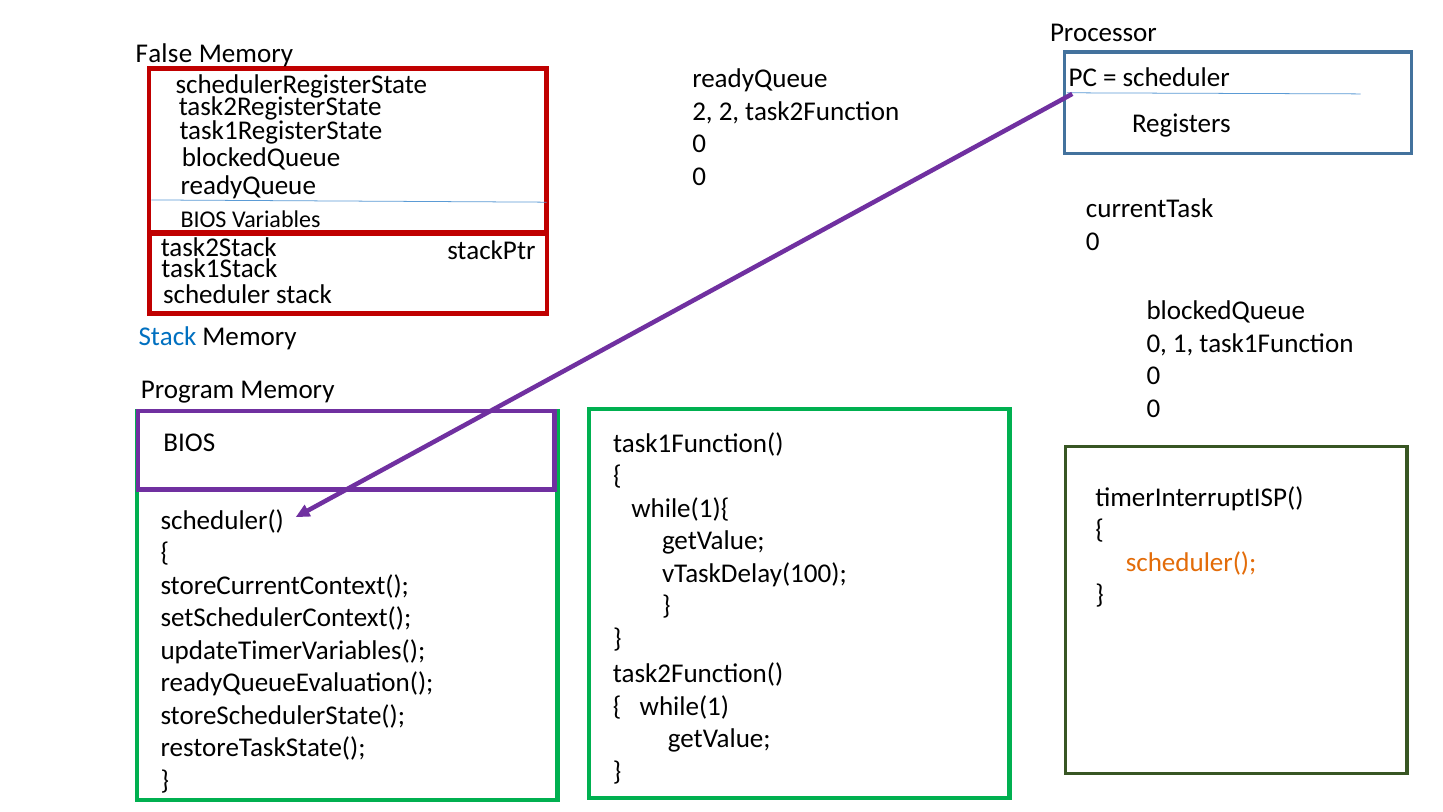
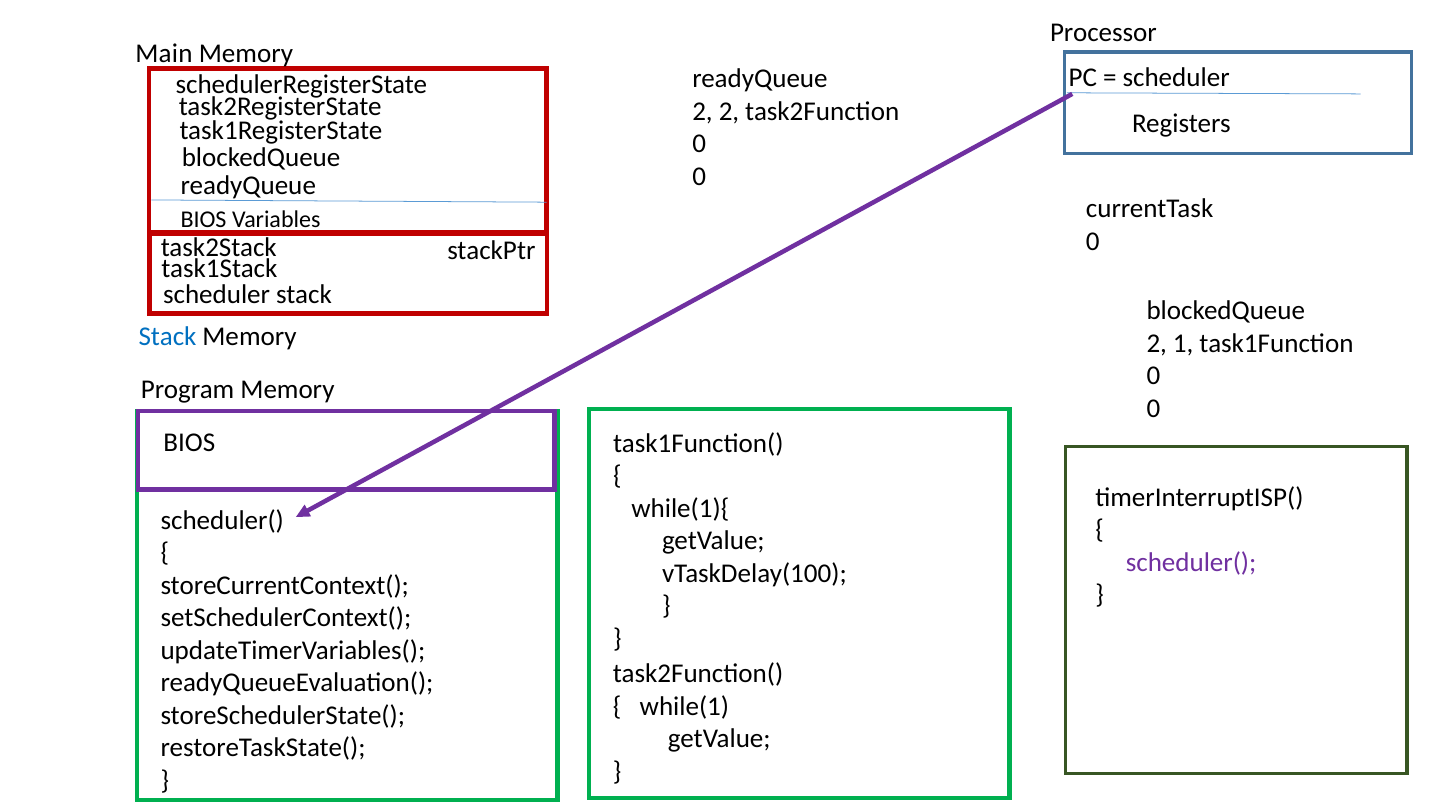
False: False -> Main
0 at (1157, 343): 0 -> 2
scheduler( at (1191, 562) colour: orange -> purple
